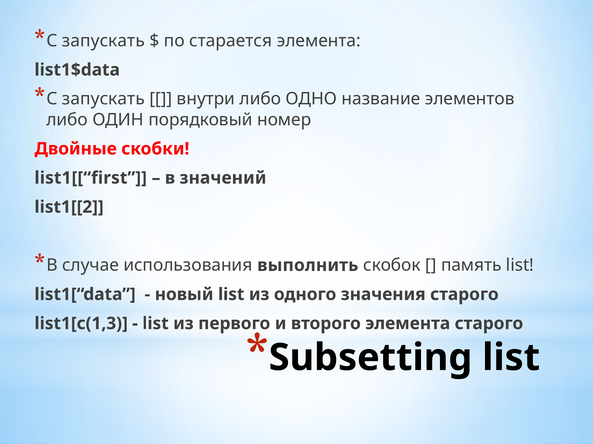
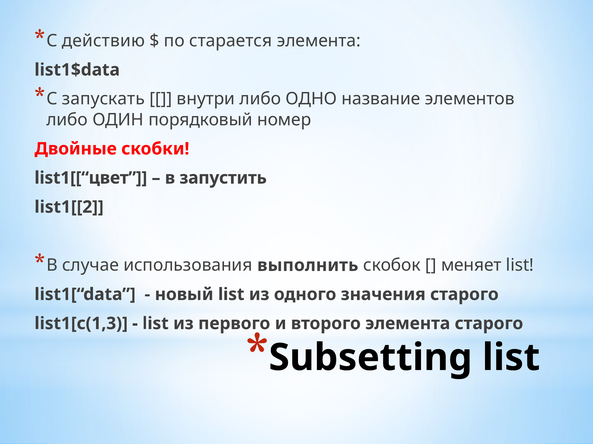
запускать at (103, 41): запускать -> действию
list1[[“first: list1[[“first -> list1[[“цвет
значений: значений -> запустить
память: память -> меняет
